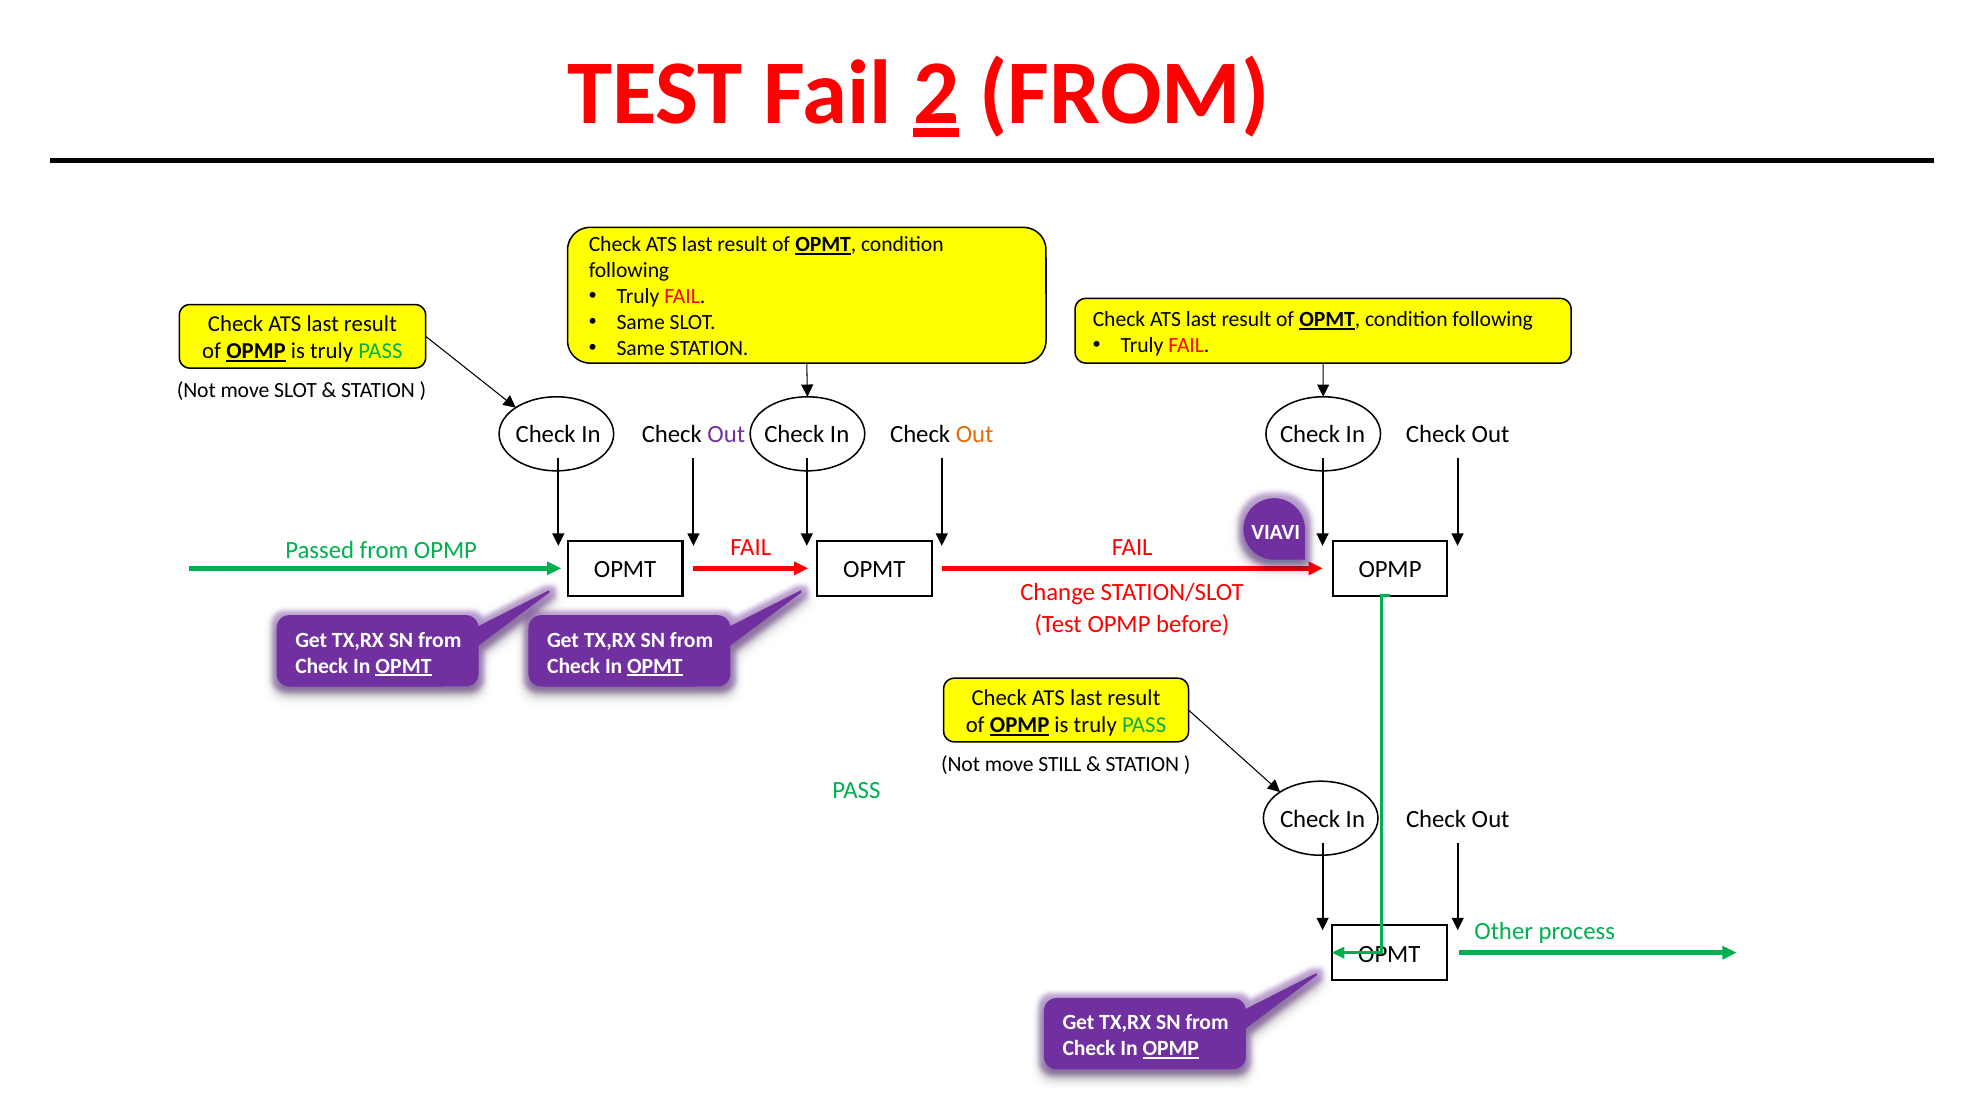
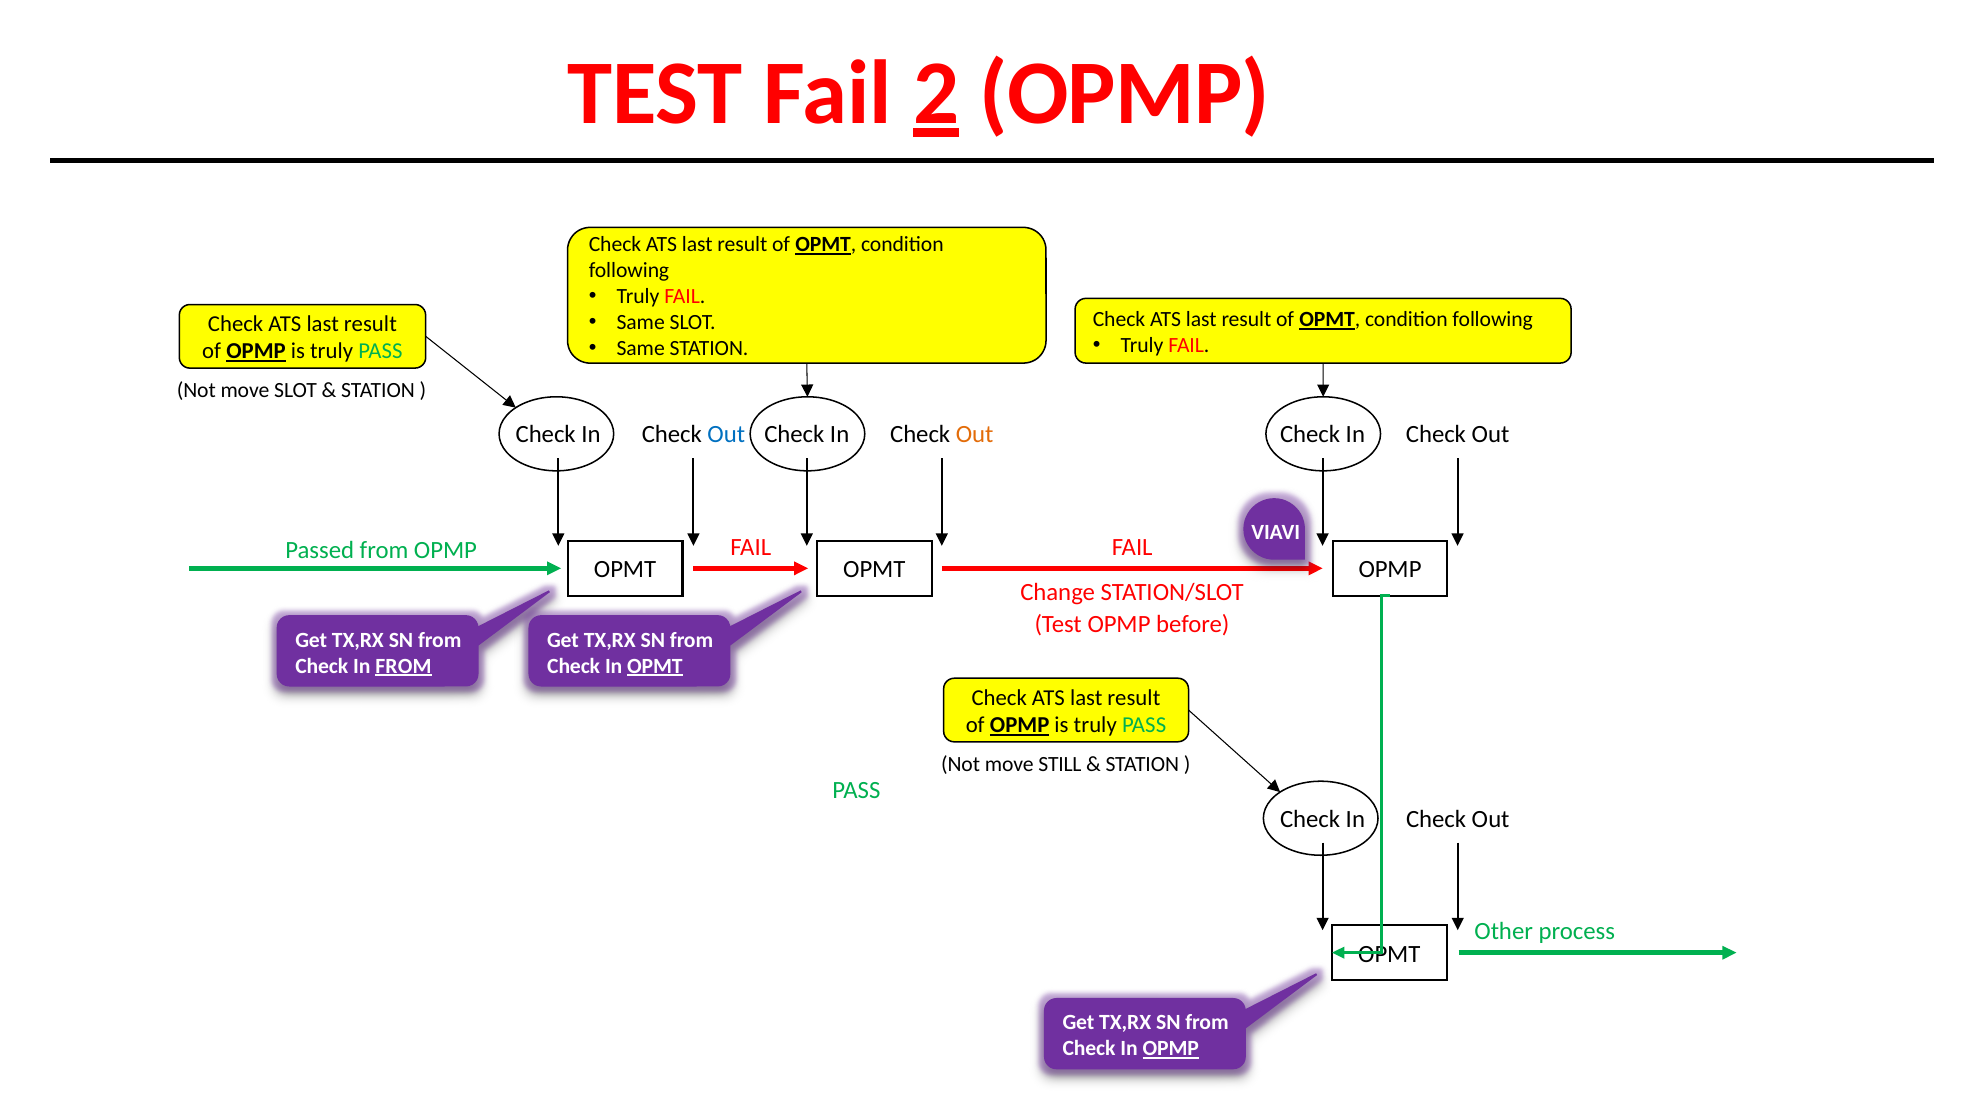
FROM at (1124, 93): FROM -> OPMP
Out at (726, 435) colour: purple -> blue
OPMT at (403, 666): OPMT -> FROM
